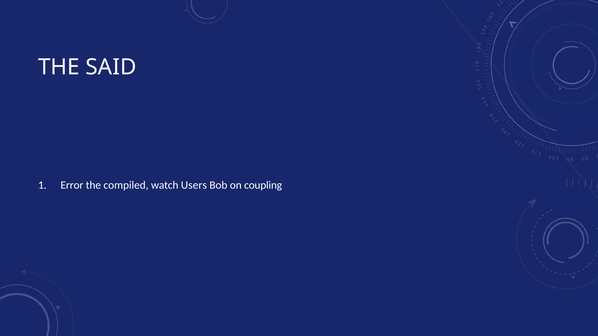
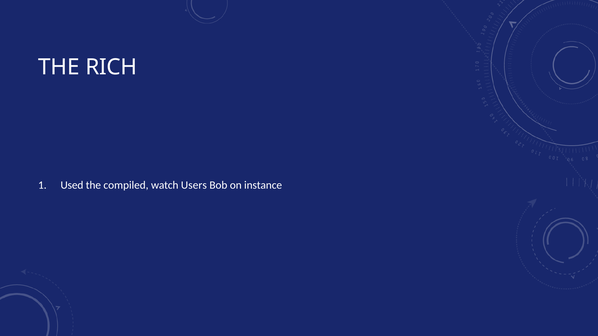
SAID: SAID -> RICH
Error: Error -> Used
coupling: coupling -> instance
